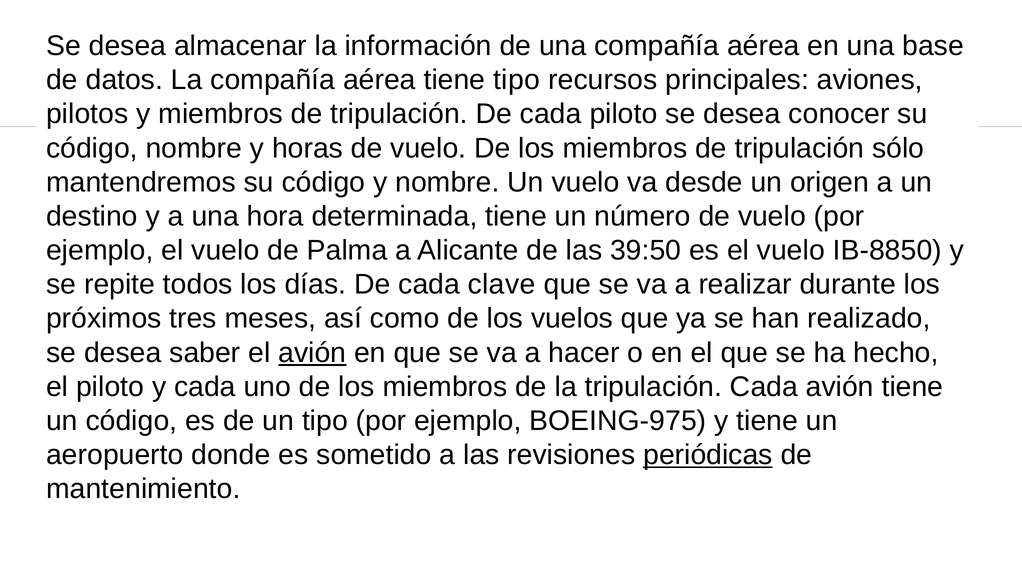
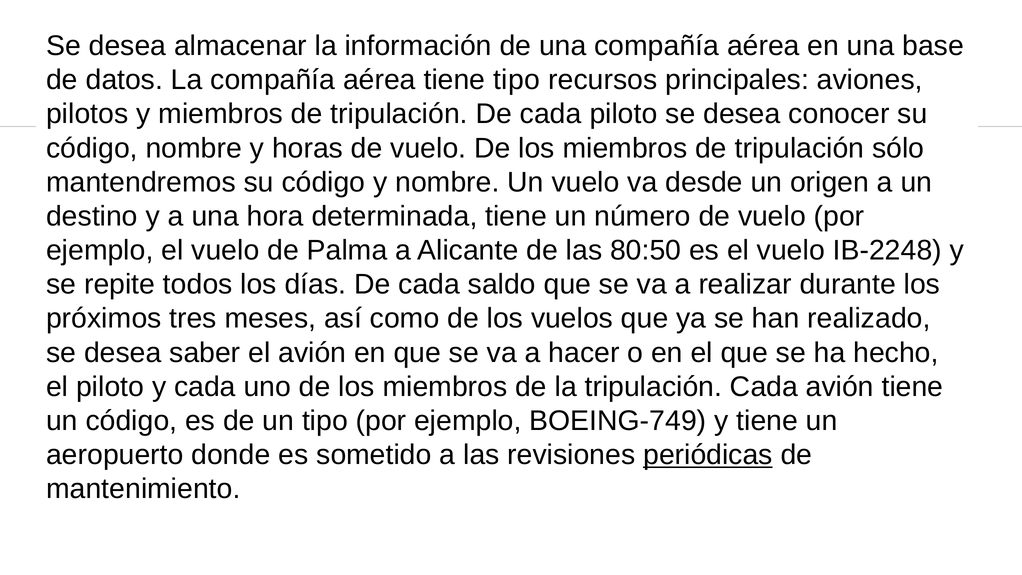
39:50: 39:50 -> 80:50
IB-8850: IB-8850 -> IB-2248
clave: clave -> saldo
avión at (312, 353) underline: present -> none
BOEING-975: BOEING-975 -> BOEING-749
